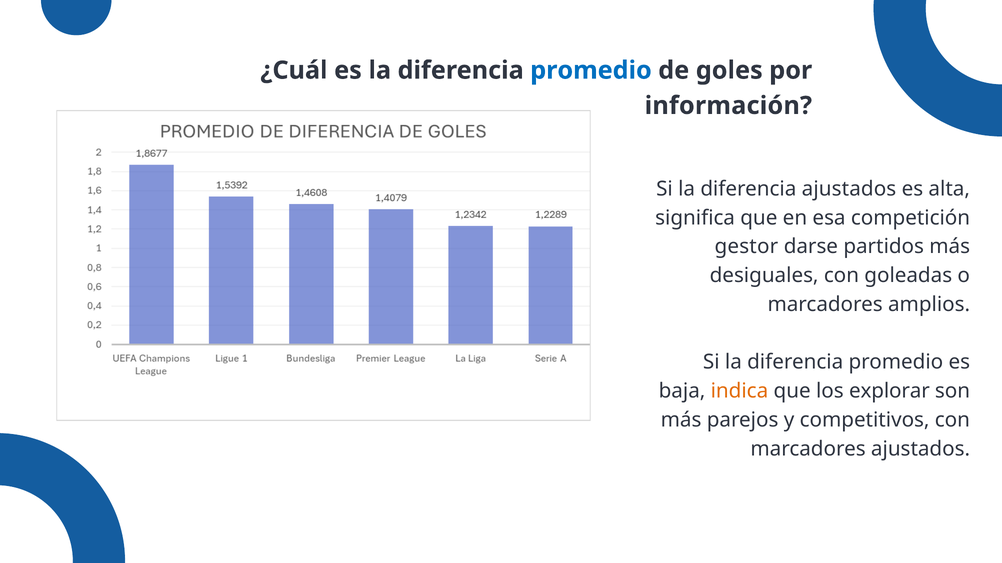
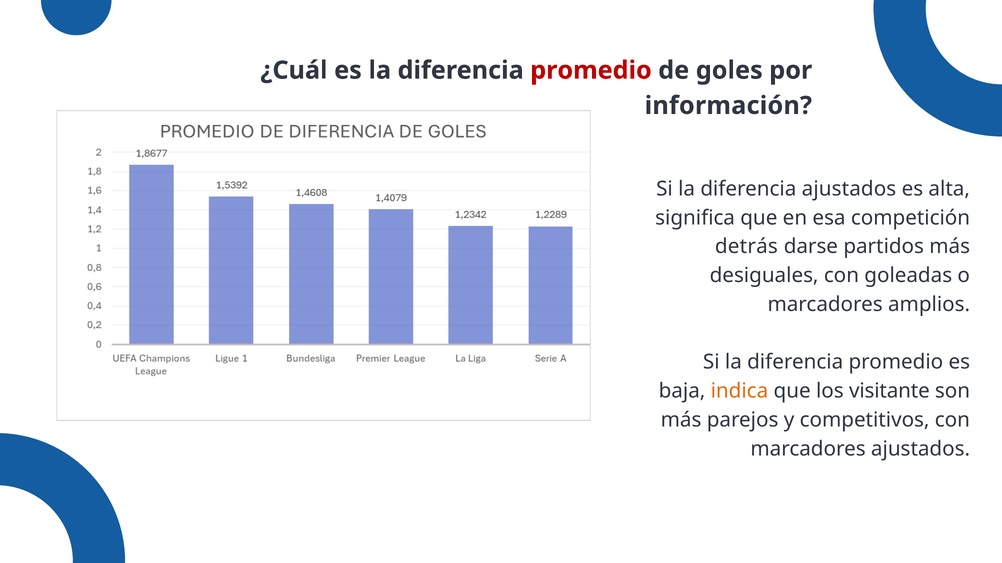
promedio at (591, 70) colour: blue -> red
gestor: gestor -> detrás
explorar: explorar -> visitante
